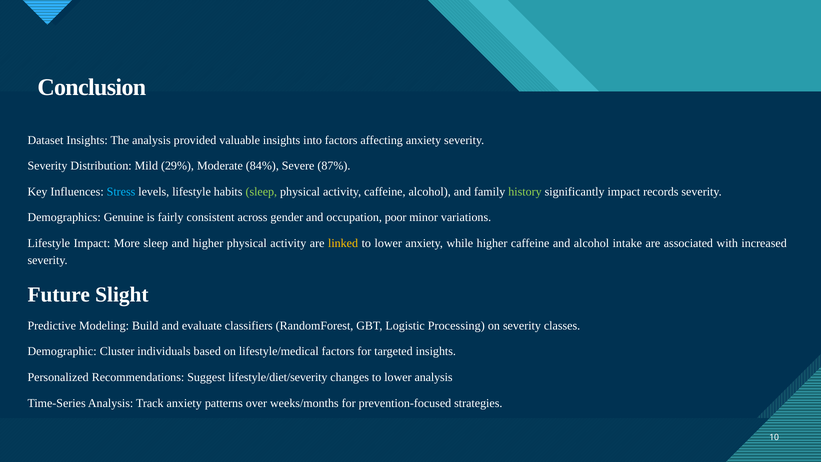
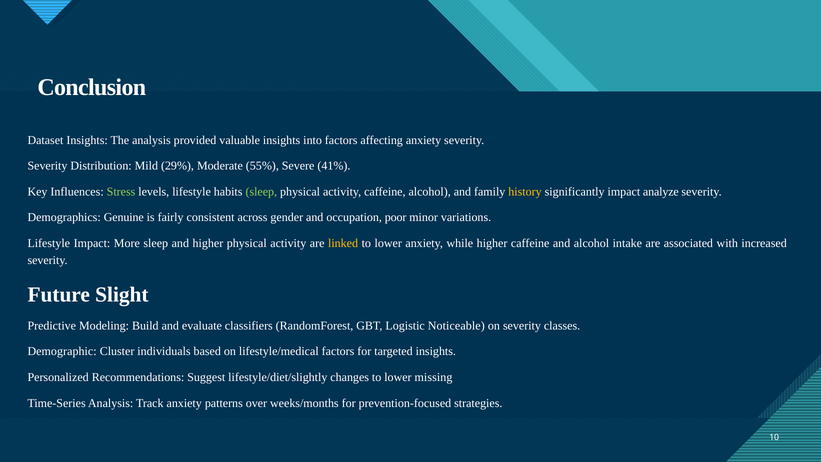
84%: 84% -> 55%
87%: 87% -> 41%
Stress colour: light blue -> light green
history colour: light green -> yellow
records: records -> analyze
Processing: Processing -> Noticeable
lifestyle/diet/severity: lifestyle/diet/severity -> lifestyle/diet/slightly
lower analysis: analysis -> missing
